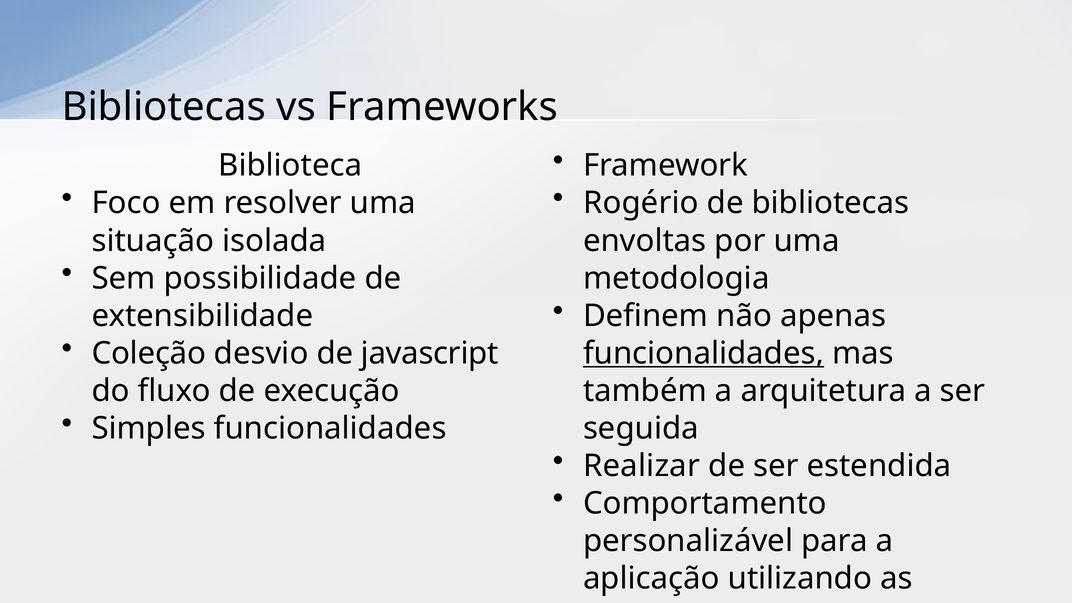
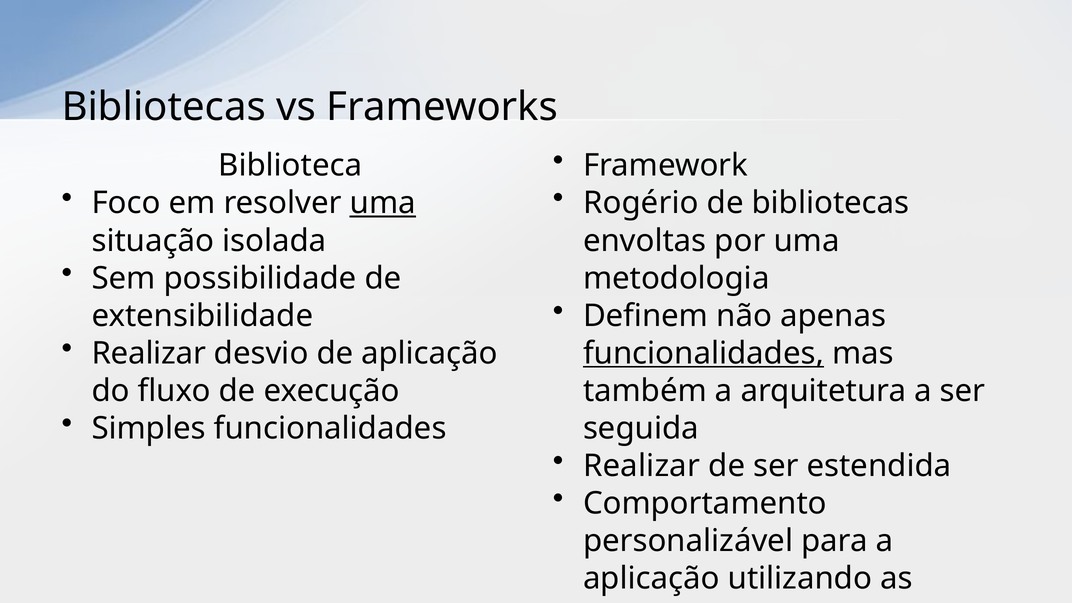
uma at (383, 203) underline: none -> present
Coleção at (149, 353): Coleção -> Realizar
de javascript: javascript -> aplicação
